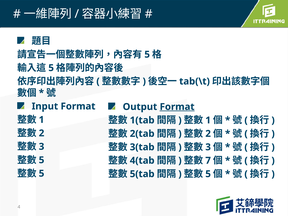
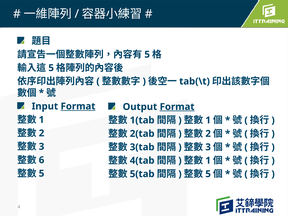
Format at (78, 106) underline: none -> present
5 at (42, 160): 5 -> 6
7 at (208, 161): 7 -> 1
